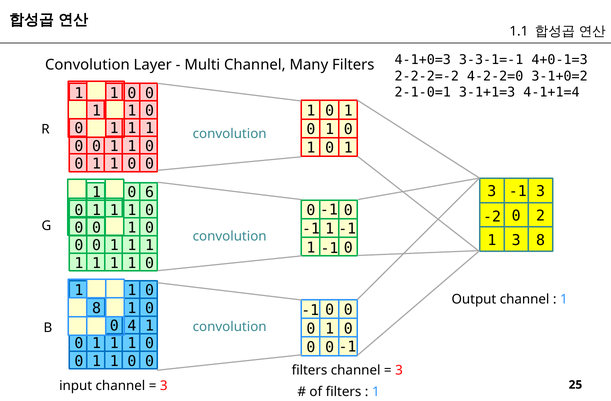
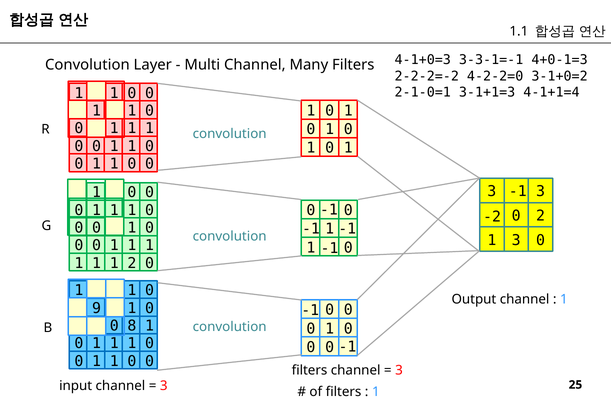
6 at (150, 193): 6 -> 0
8 at (541, 240): 8 -> 0
1 at (132, 263): 1 -> 2
8 at (97, 309): 8 -> 9
4: 4 -> 8
